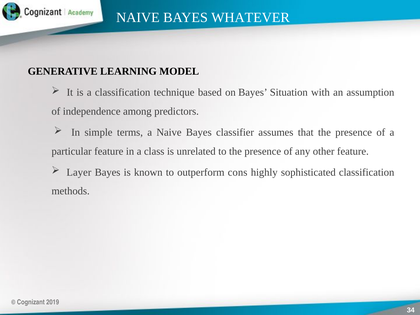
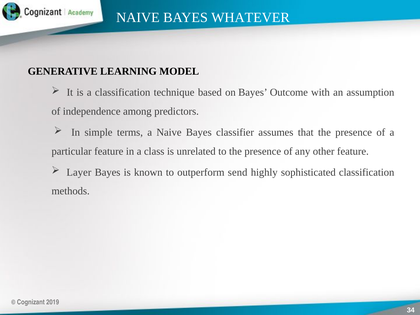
Situation: Situation -> Outcome
cons: cons -> send
